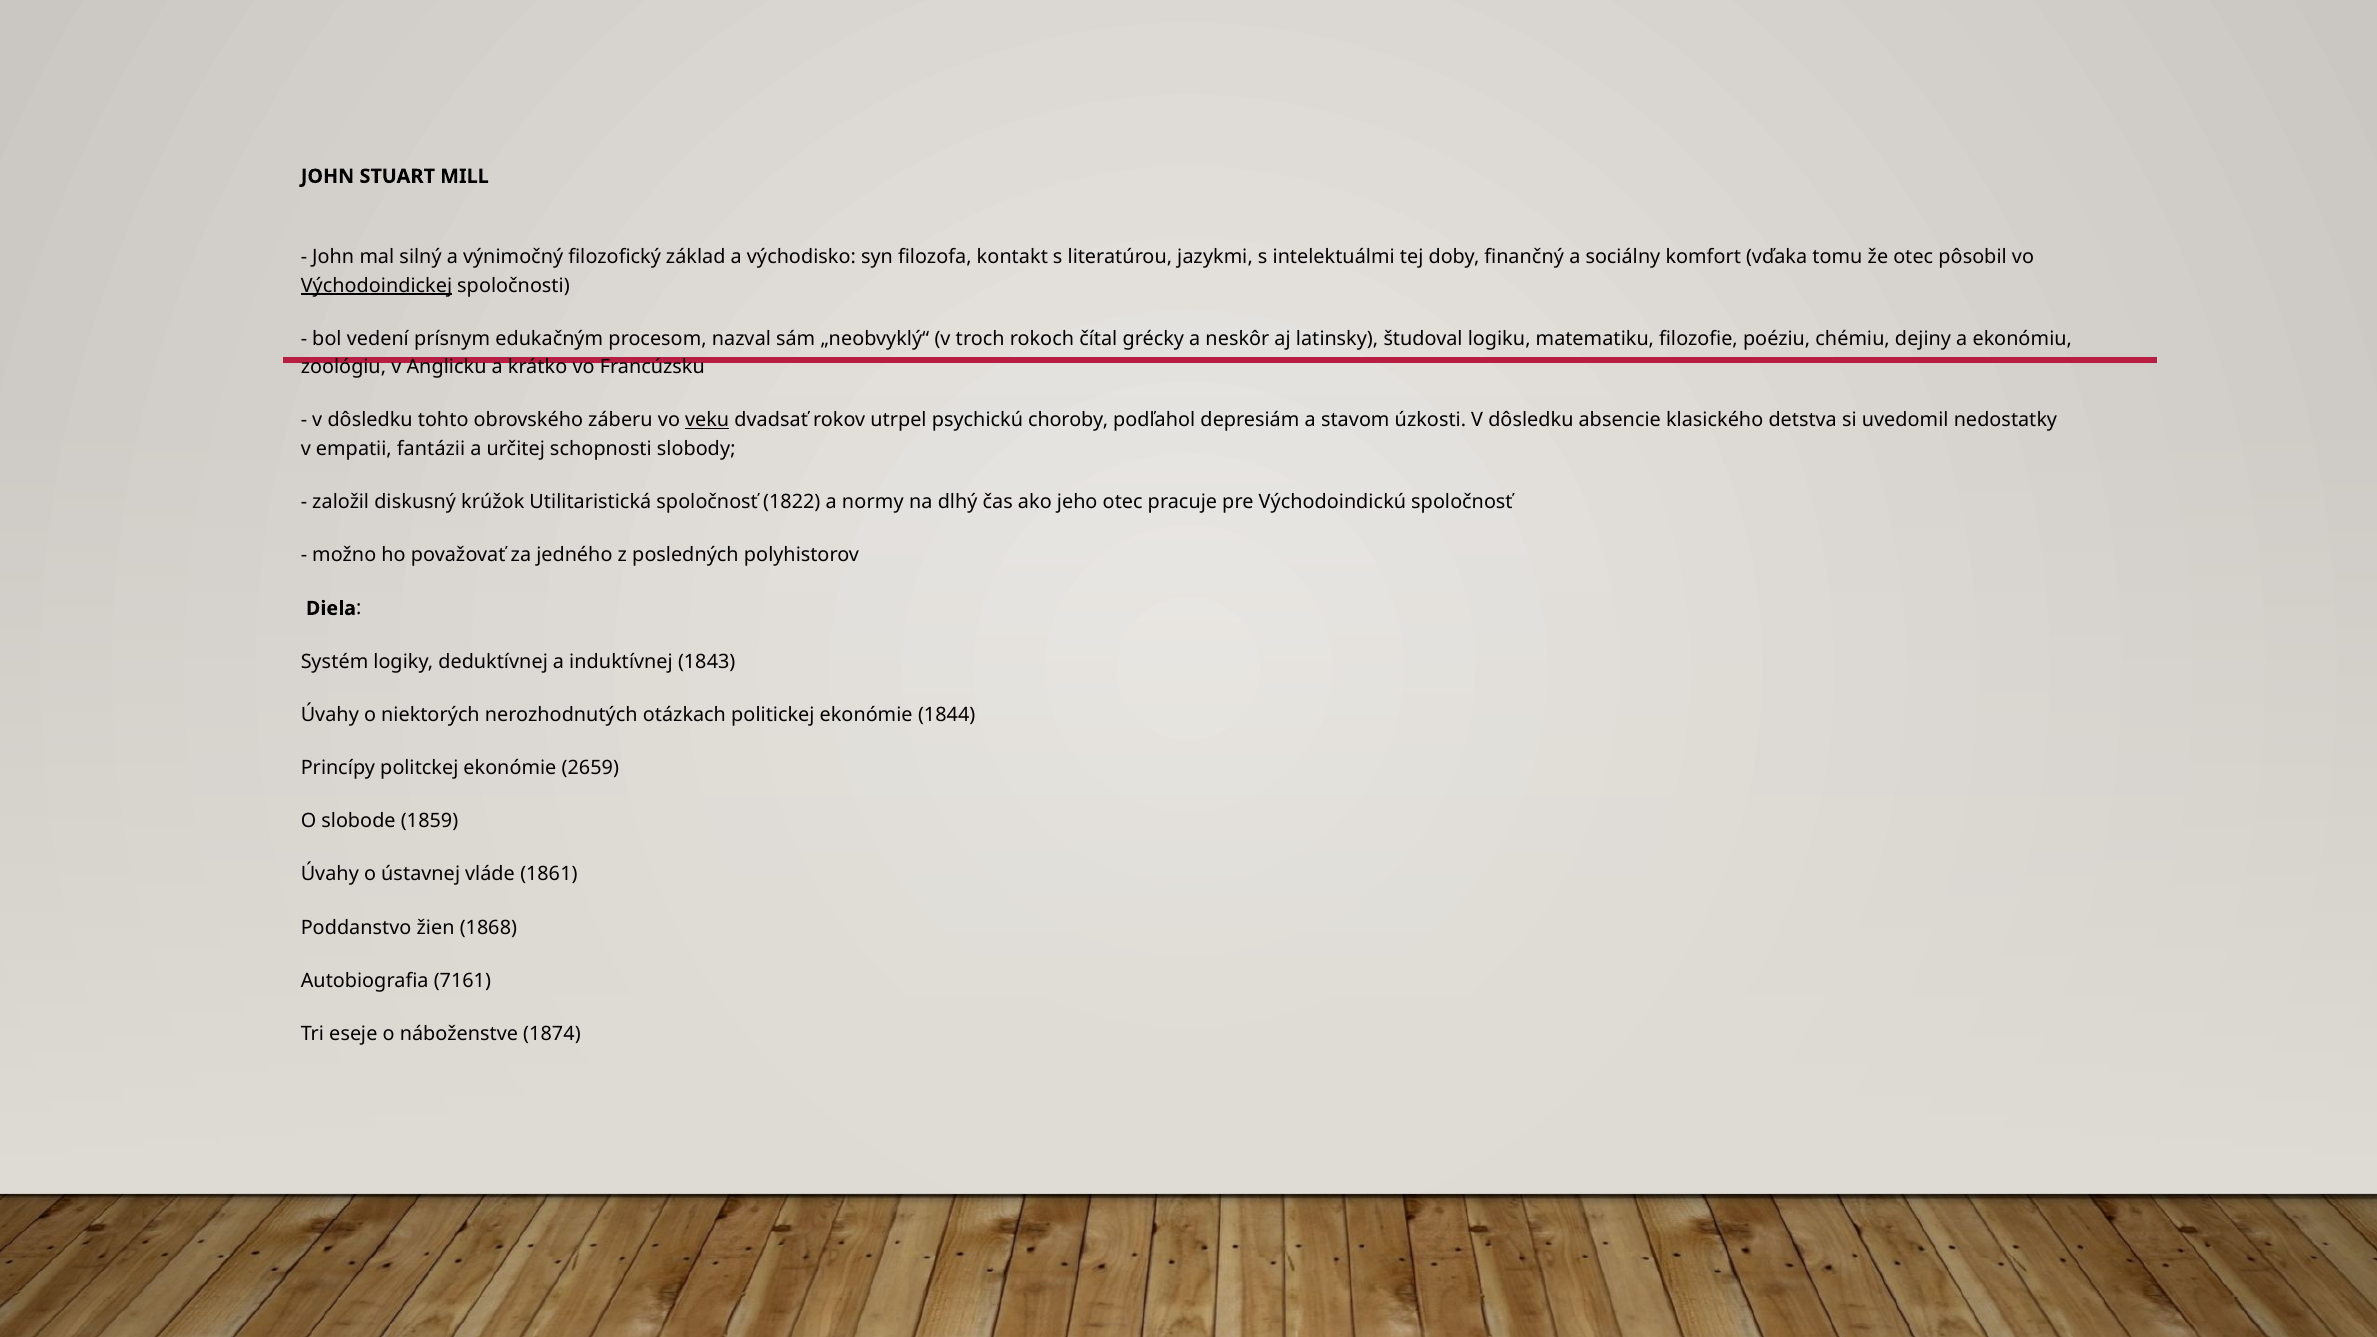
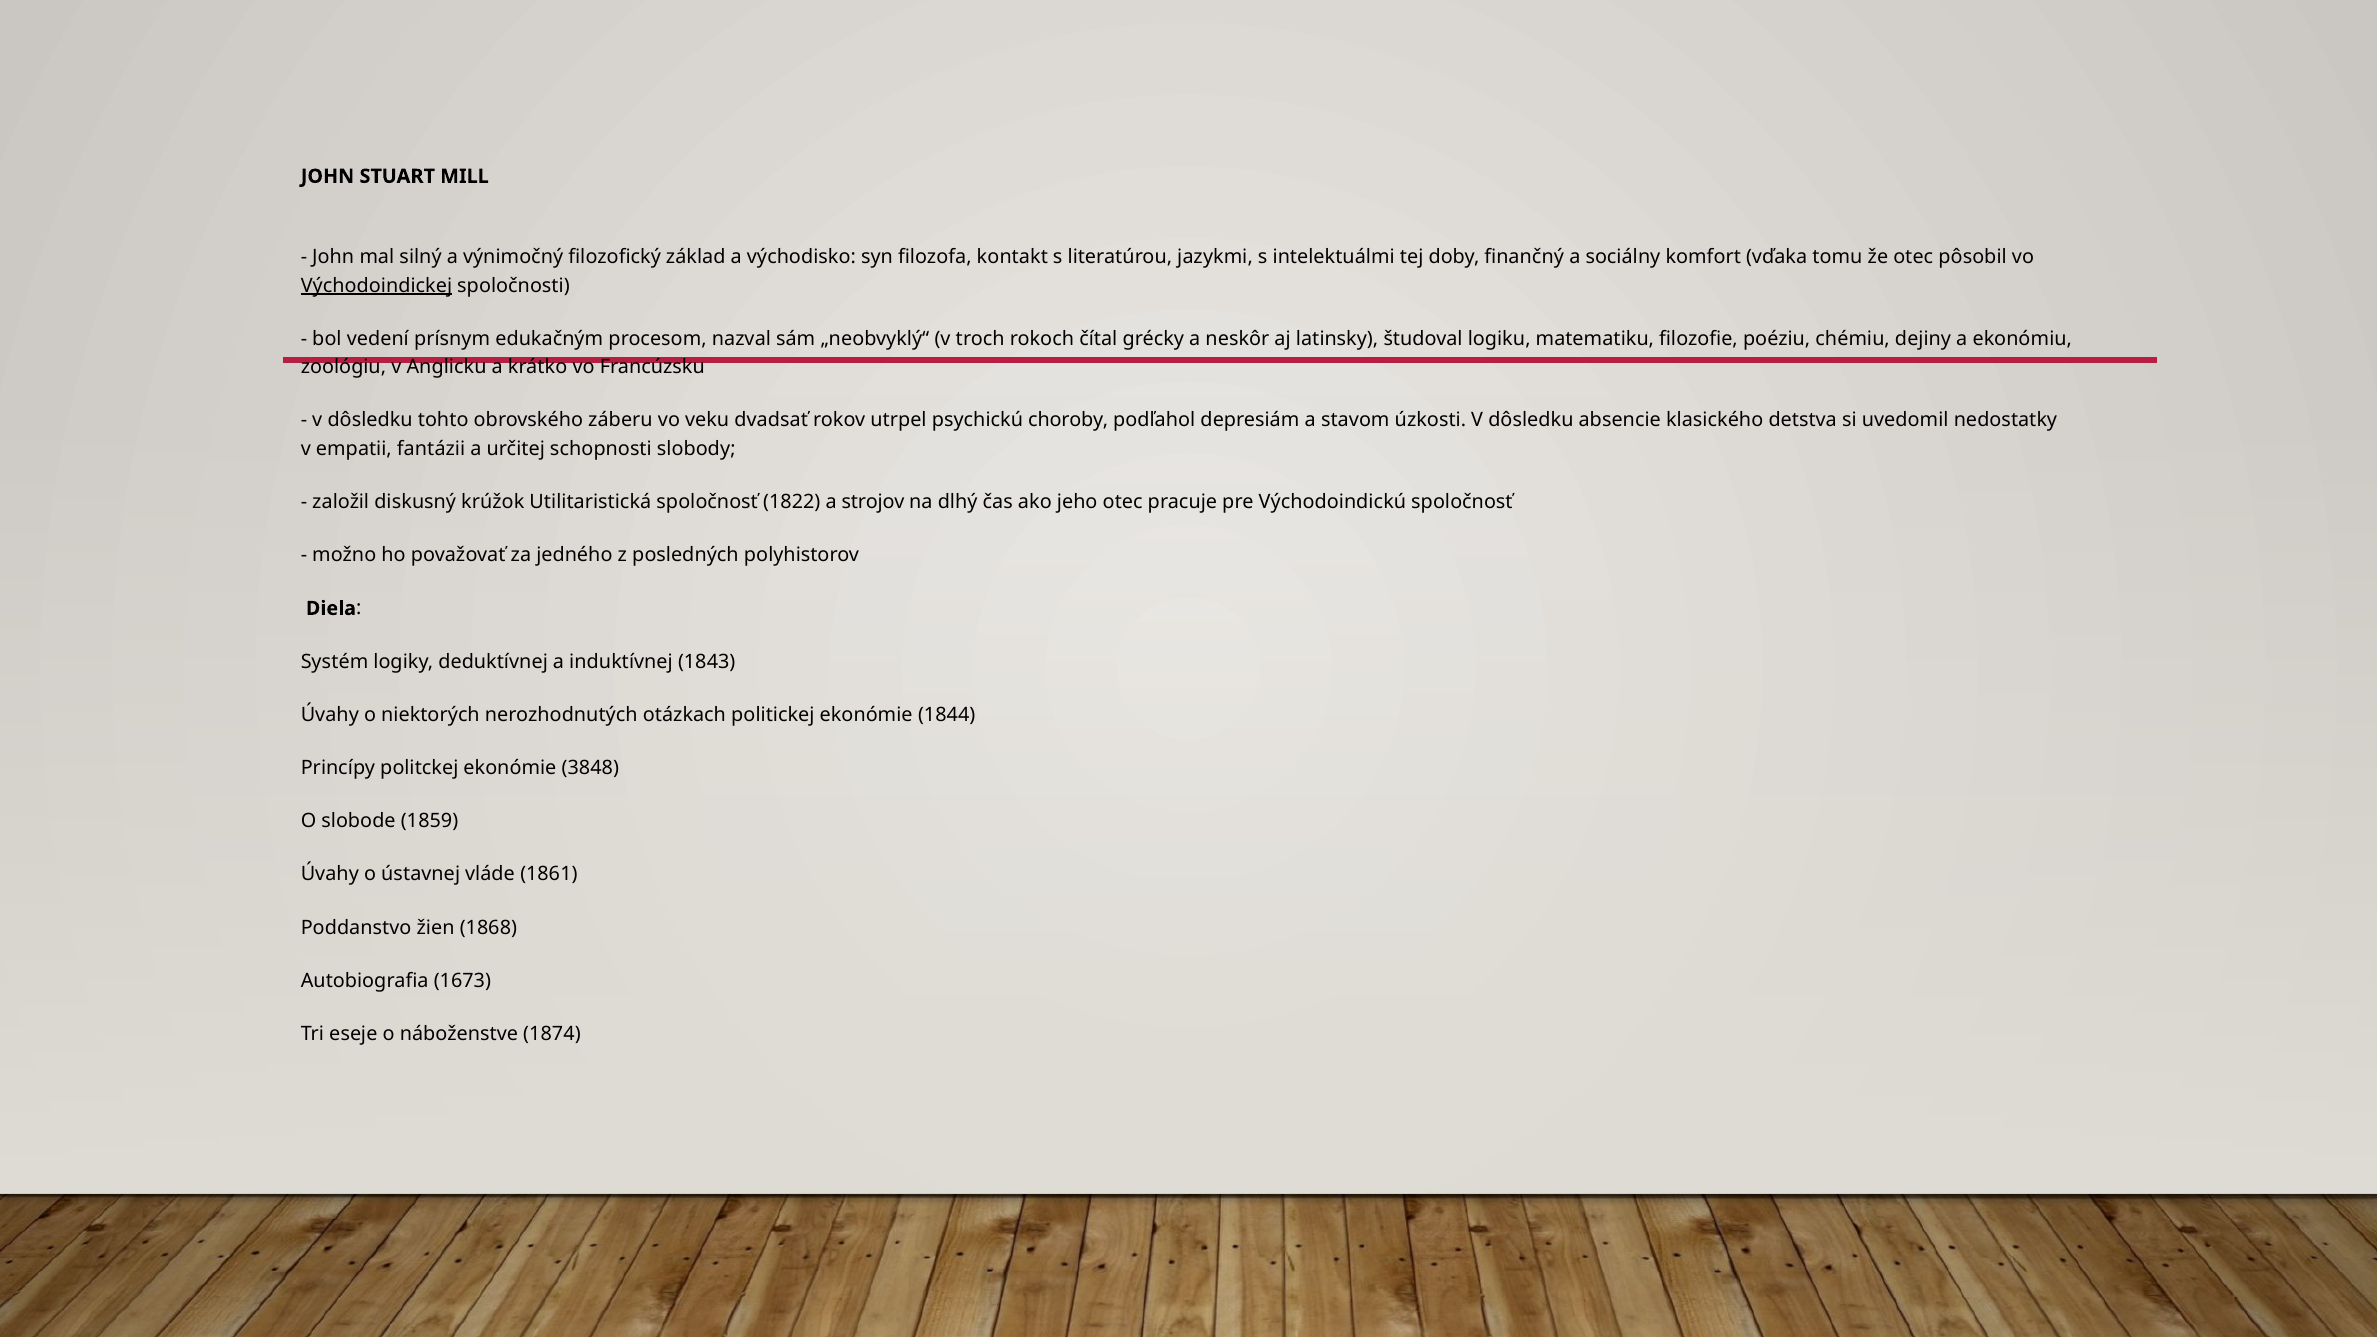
veku underline: present -> none
normy: normy -> strojov
2659: 2659 -> 3848
7161: 7161 -> 1673
